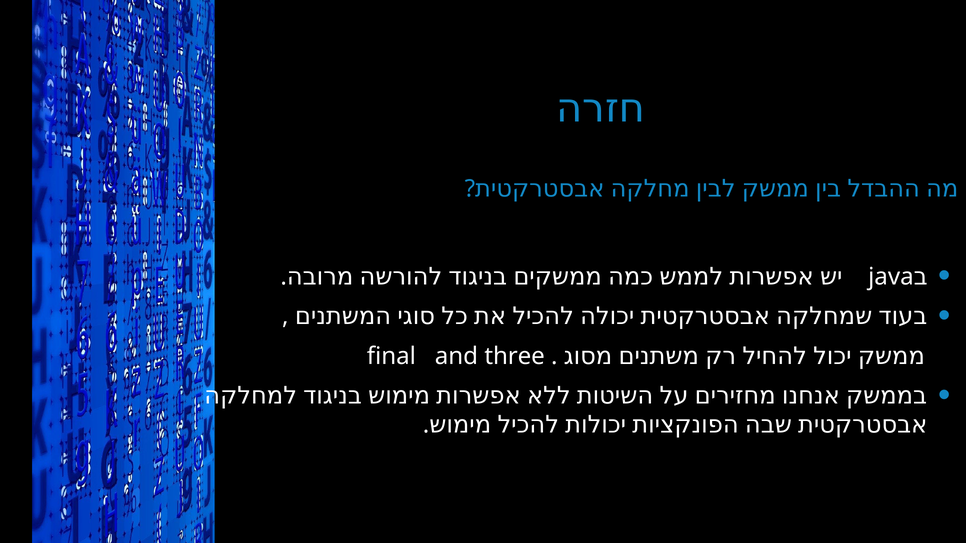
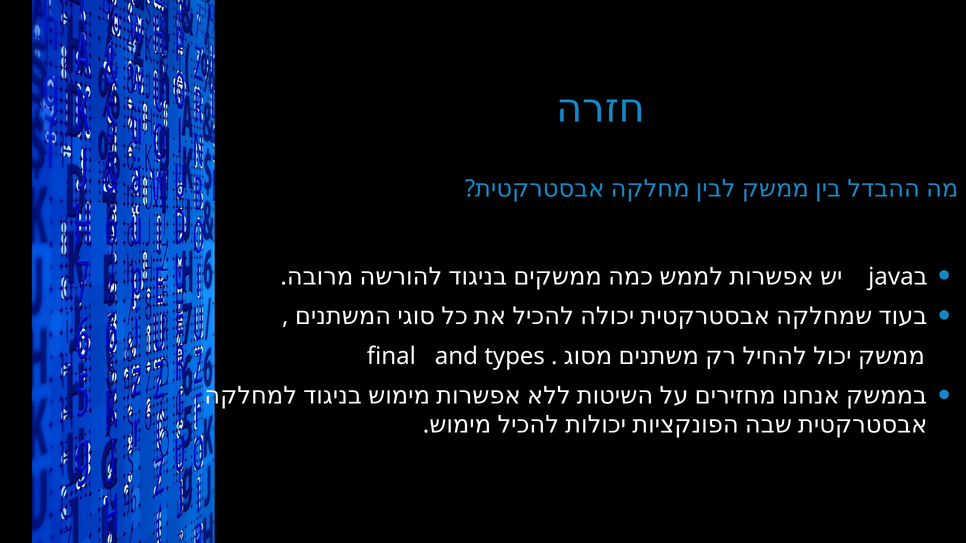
three: three -> types
